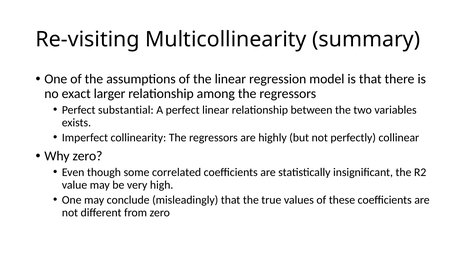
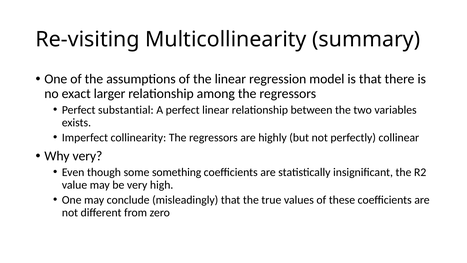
Why zero: zero -> very
correlated: correlated -> something
